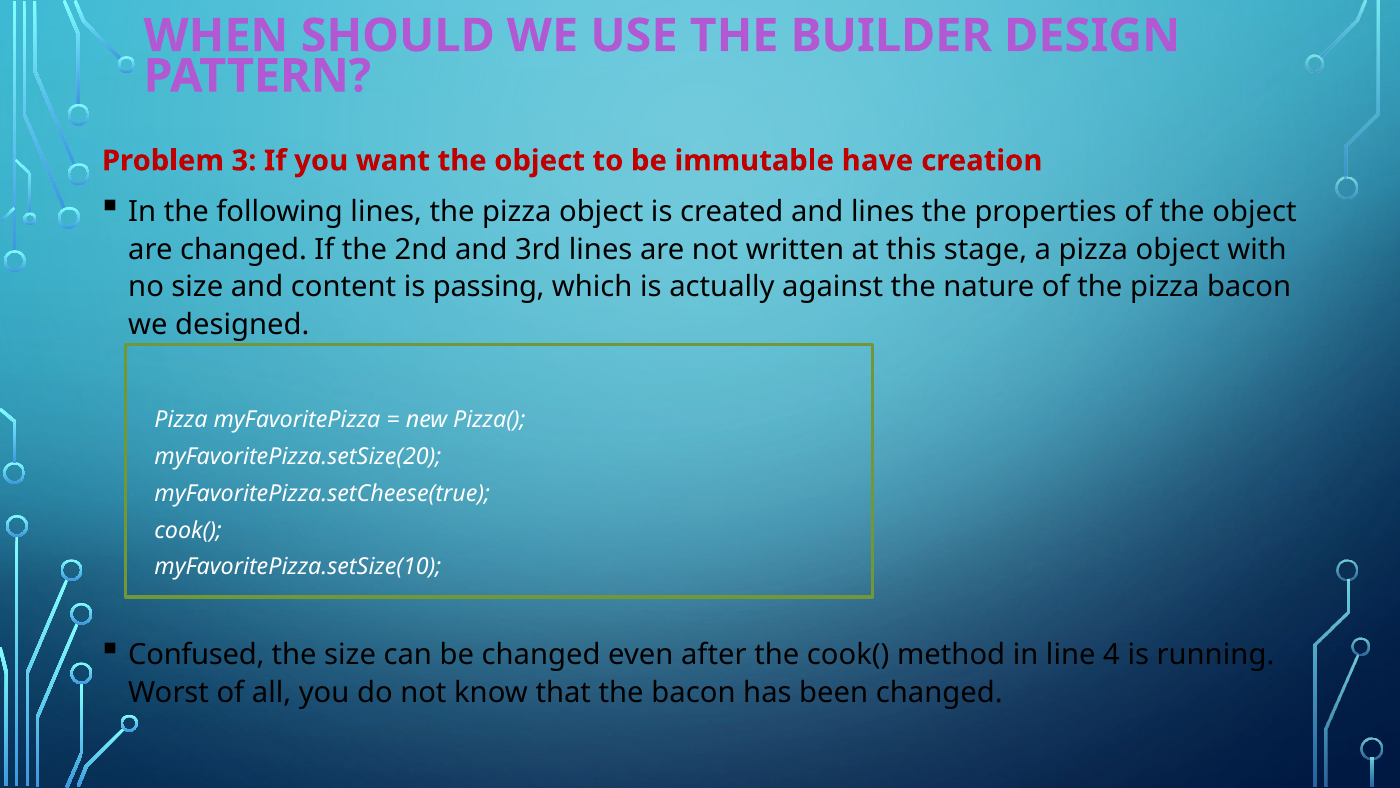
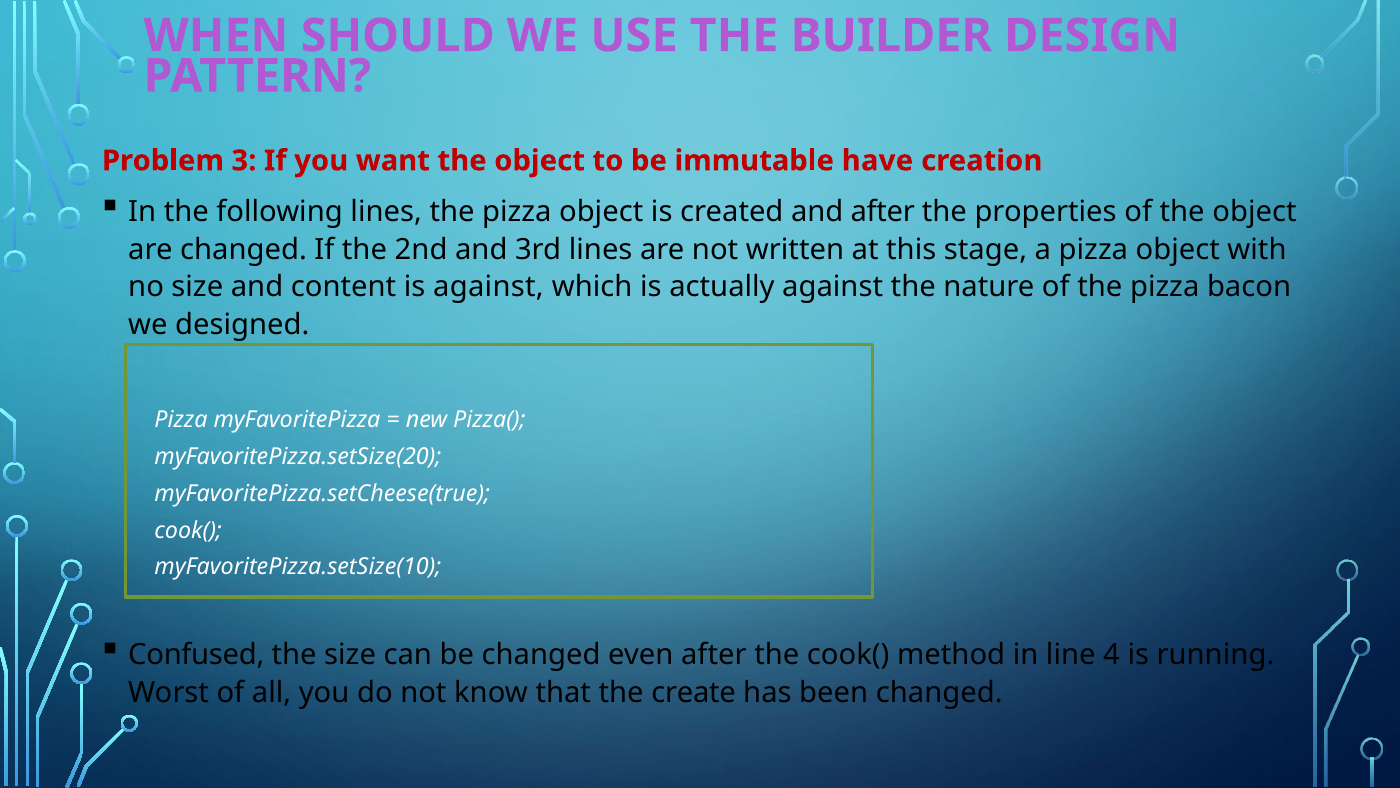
and lines: lines -> after
is passing: passing -> against
the bacon: bacon -> create
